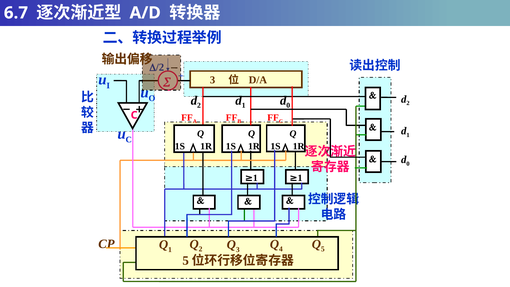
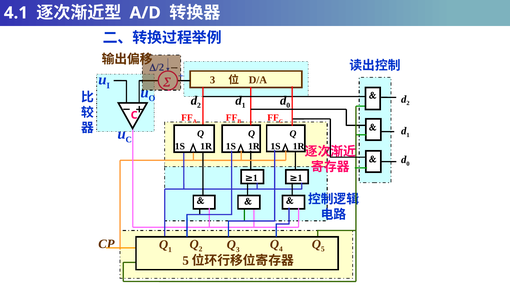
6.7: 6.7 -> 4.1
